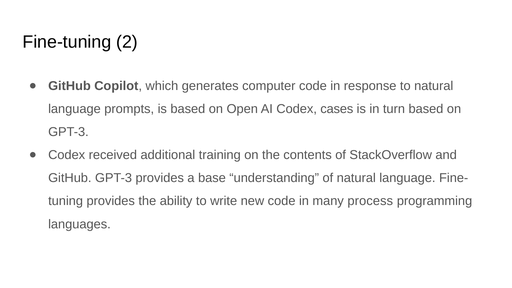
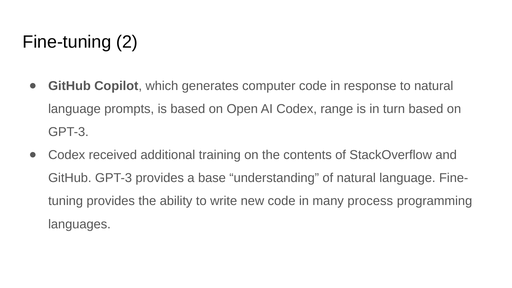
cases: cases -> range
